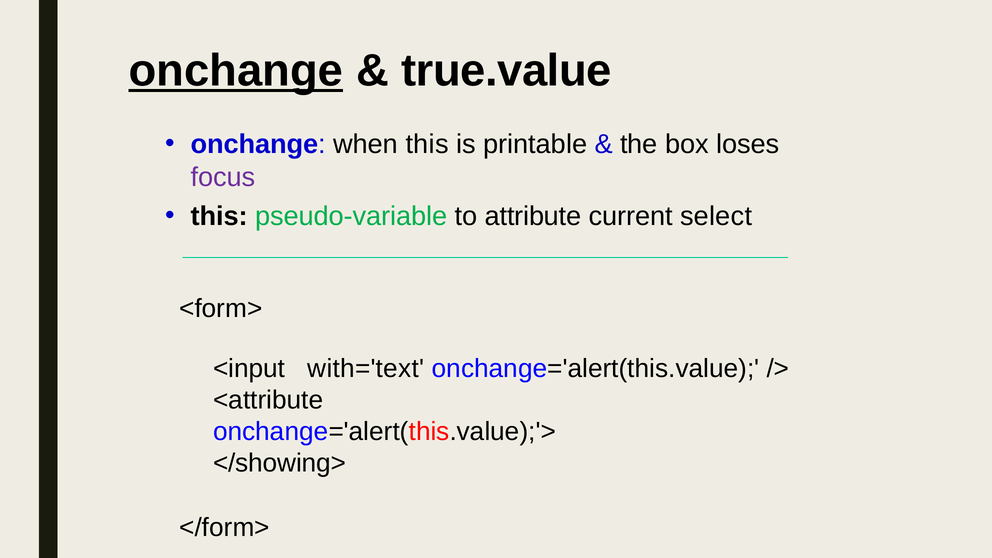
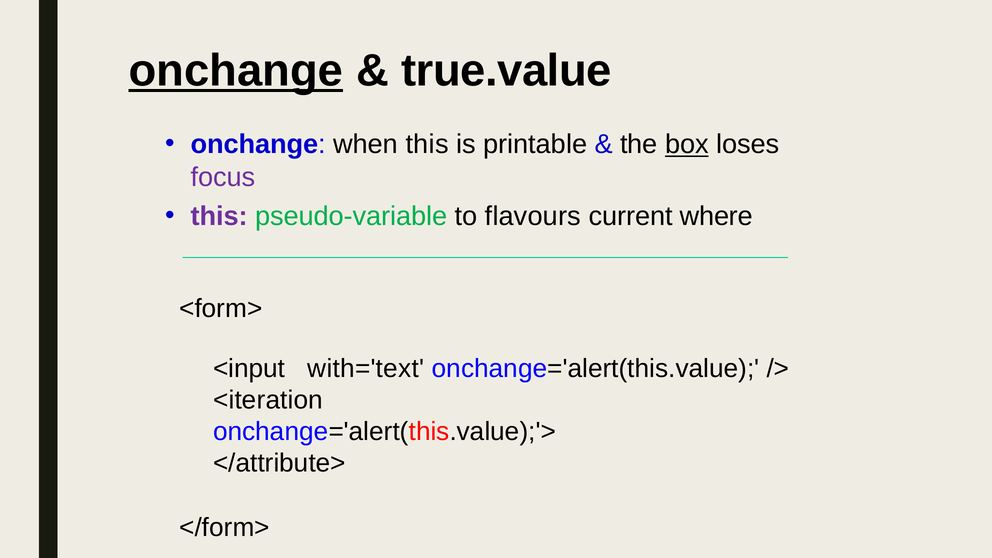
box underline: none -> present
this at (219, 216) colour: black -> purple
attribute: attribute -> flavours
select: select -> where
<attribute: <attribute -> <iteration
</showing>: </showing> -> </attribute>
